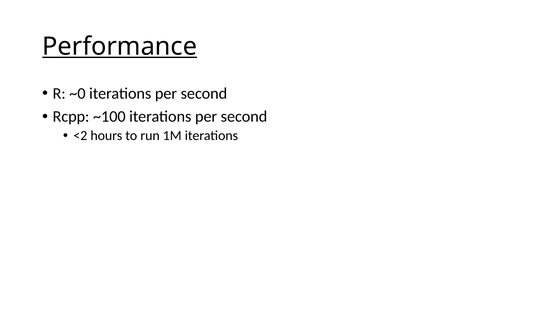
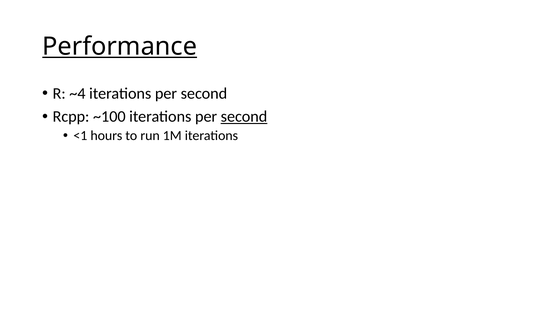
~0: ~0 -> ~4
second at (244, 117) underline: none -> present
<2: <2 -> <1
